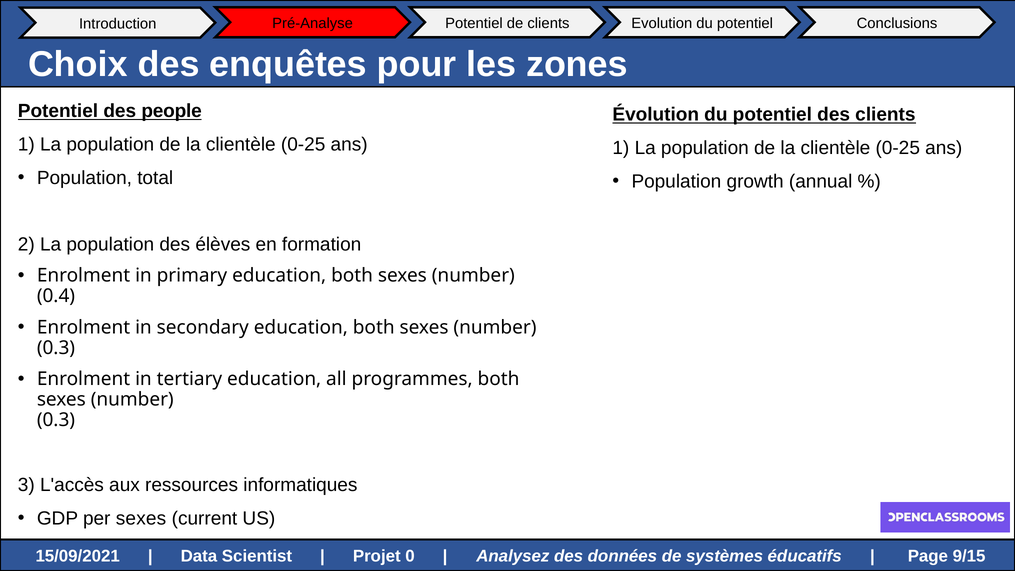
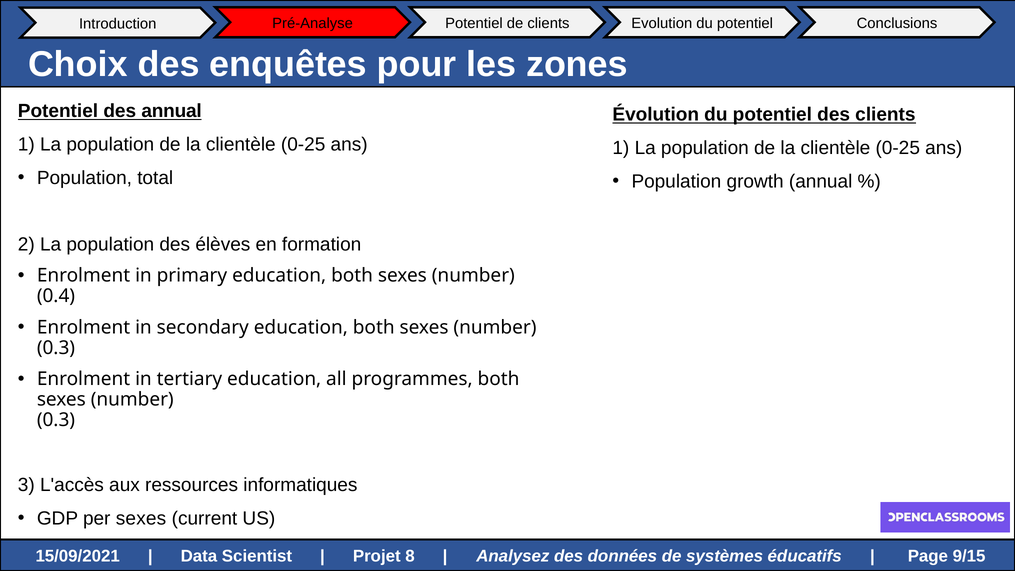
des people: people -> annual
0: 0 -> 8
